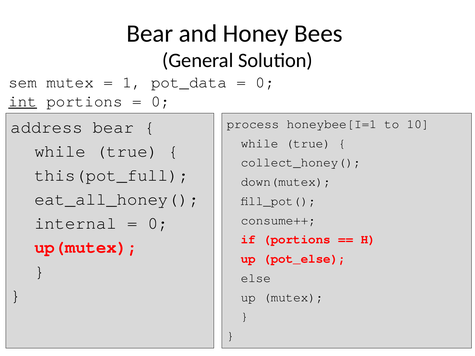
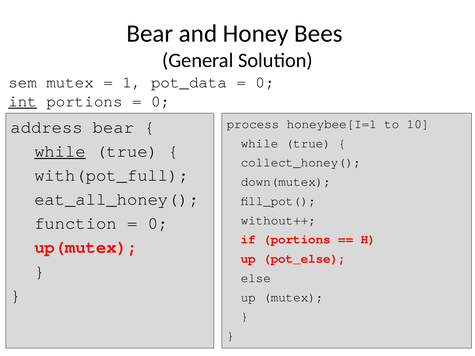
while at (60, 151) underline: none -> present
this(pot_full: this(pot_full -> with(pot_full
consume++: consume++ -> without++
internal: internal -> function
